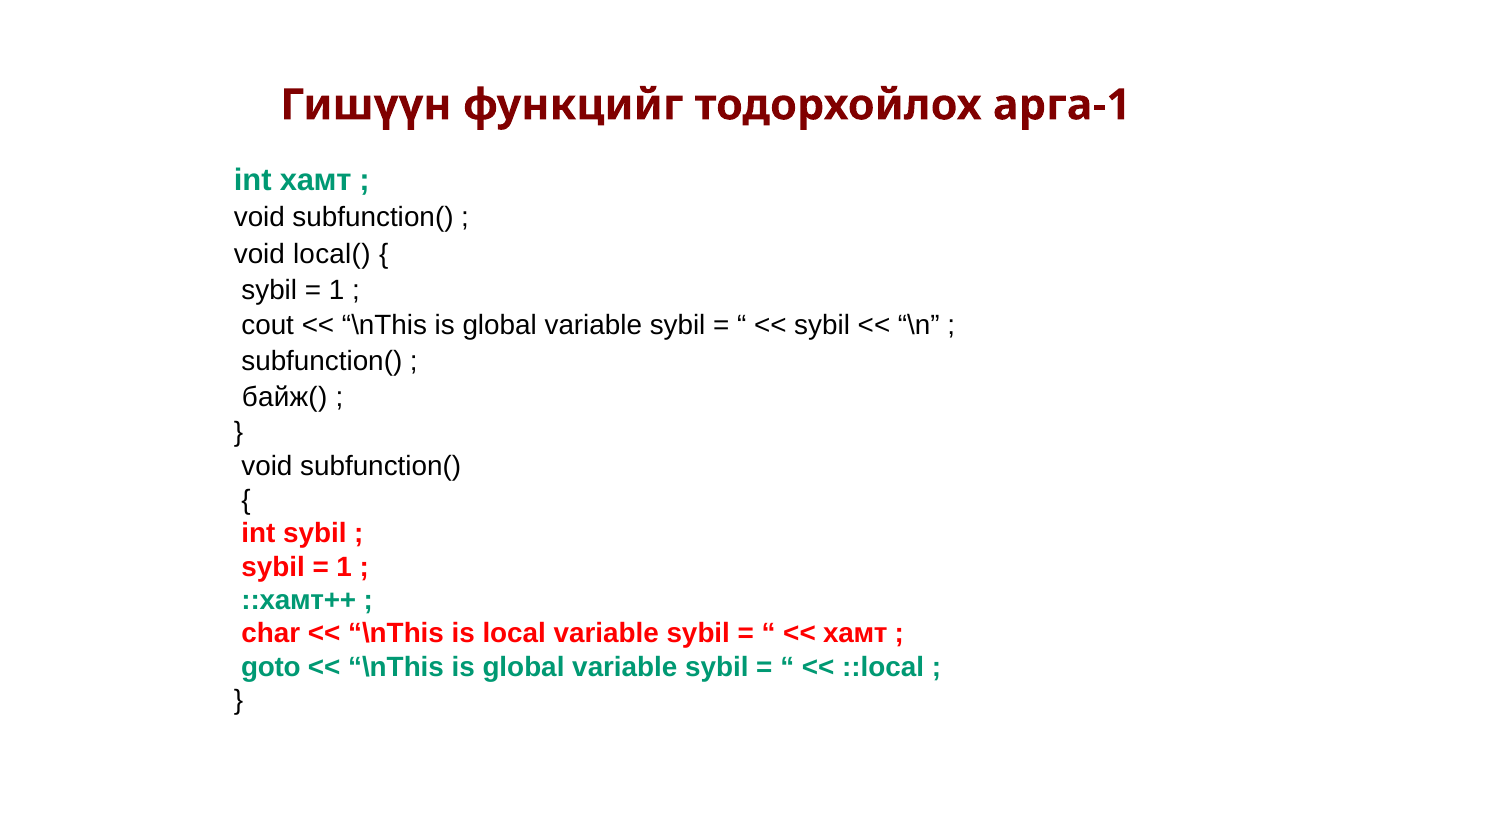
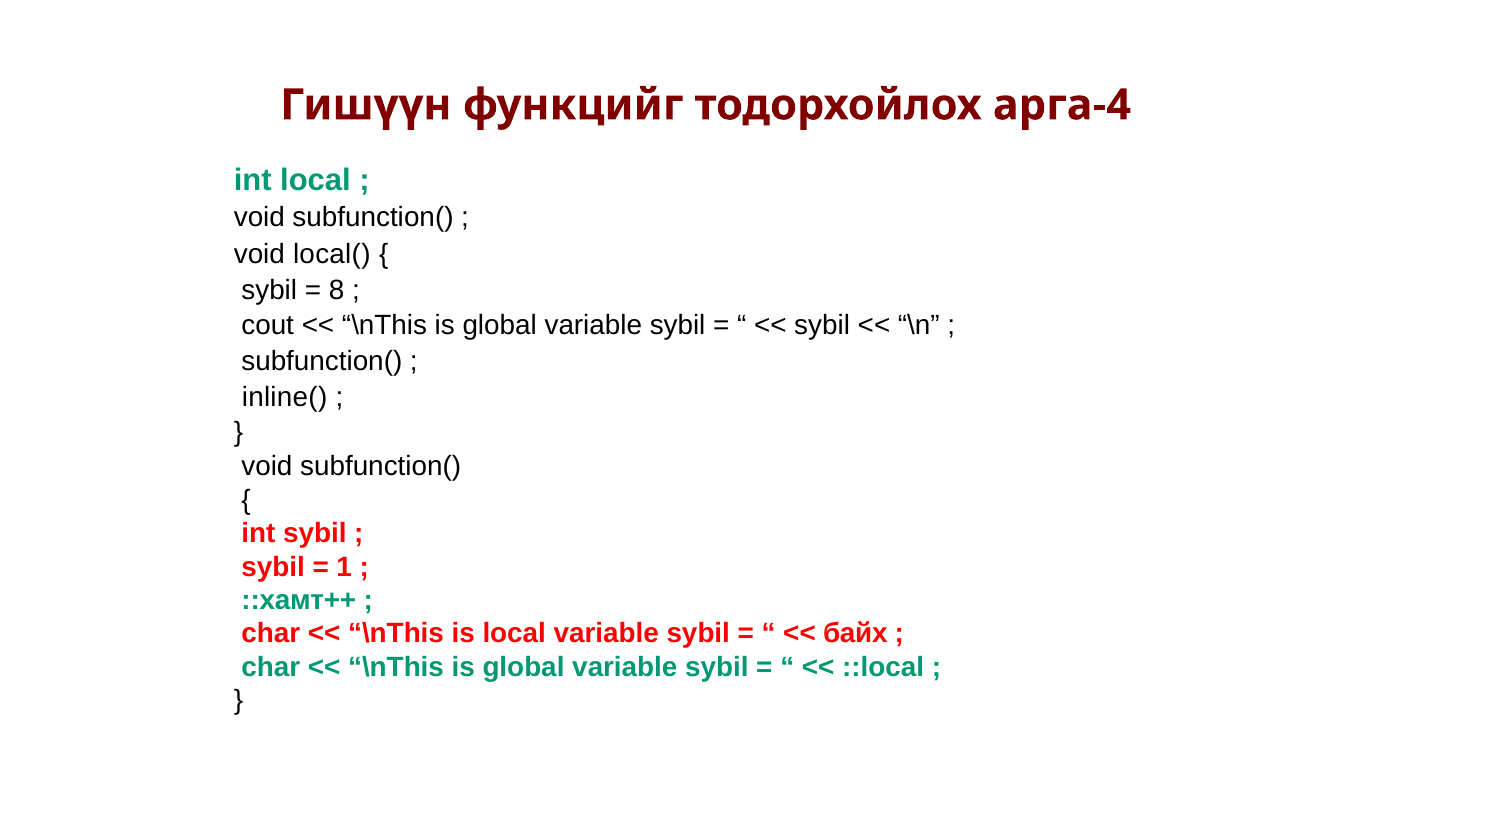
арга-1: арга-1 -> арга-4
int хамт: хамт -> local
1 at (337, 290): 1 -> 8
байж(: байж( -> inline(
хамт at (855, 634): хамт -> байх
goto at (271, 667): goto -> char
